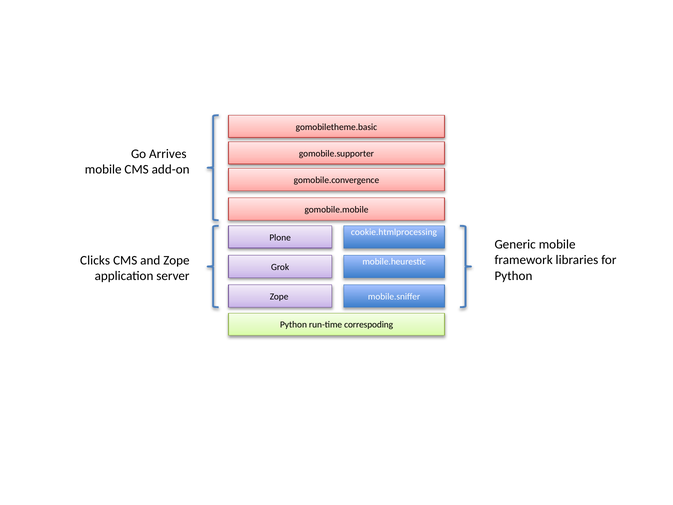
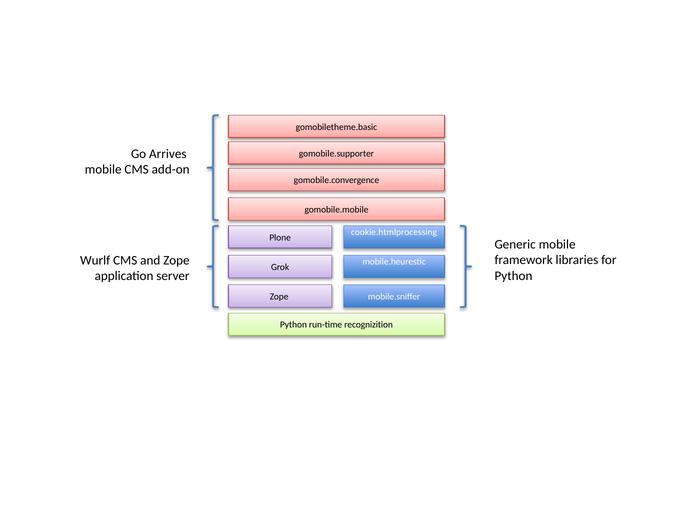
Clicks: Clicks -> Wurlf
correspoding: correspoding -> recognizition
